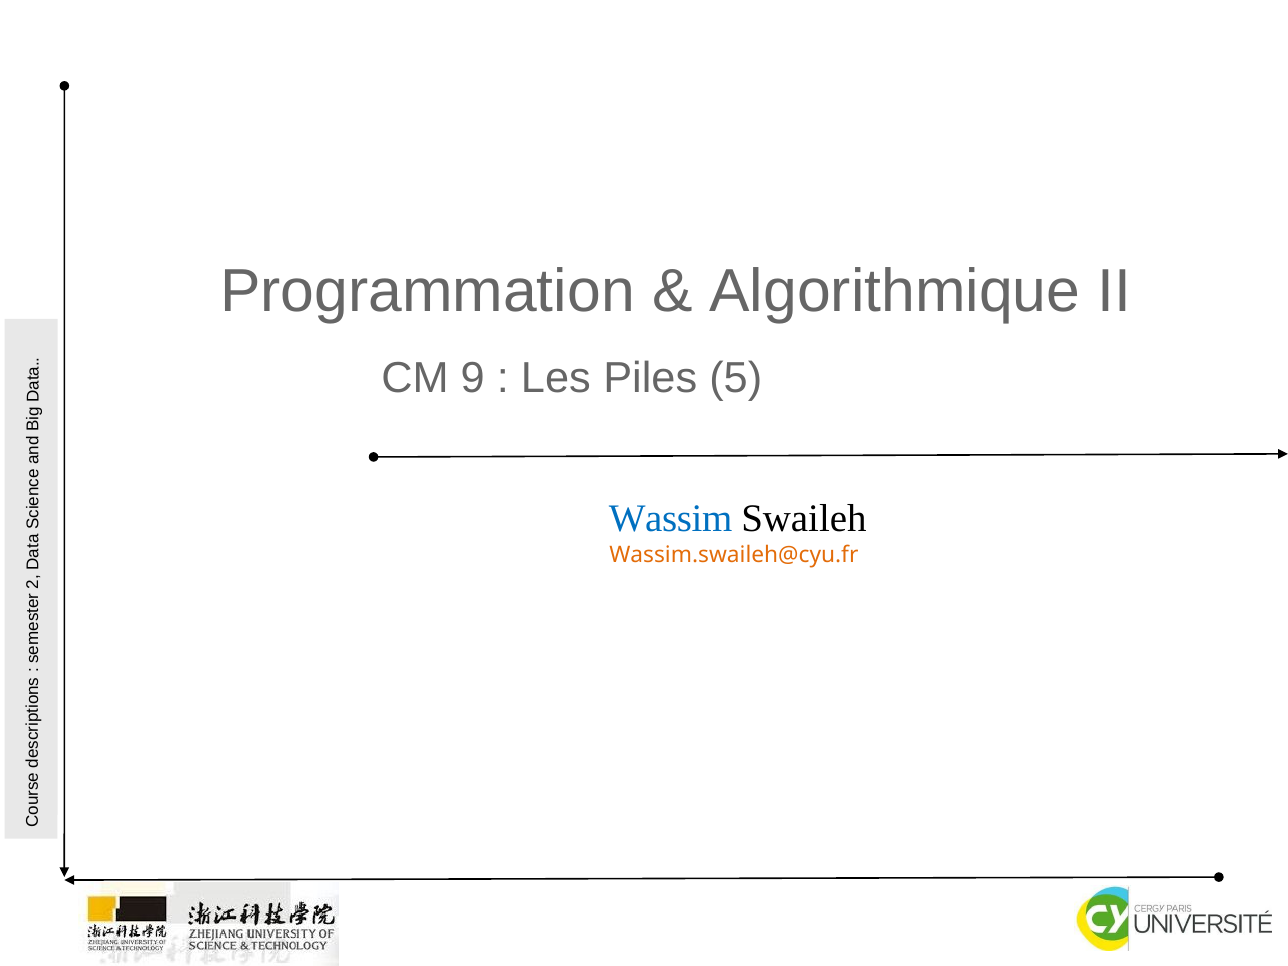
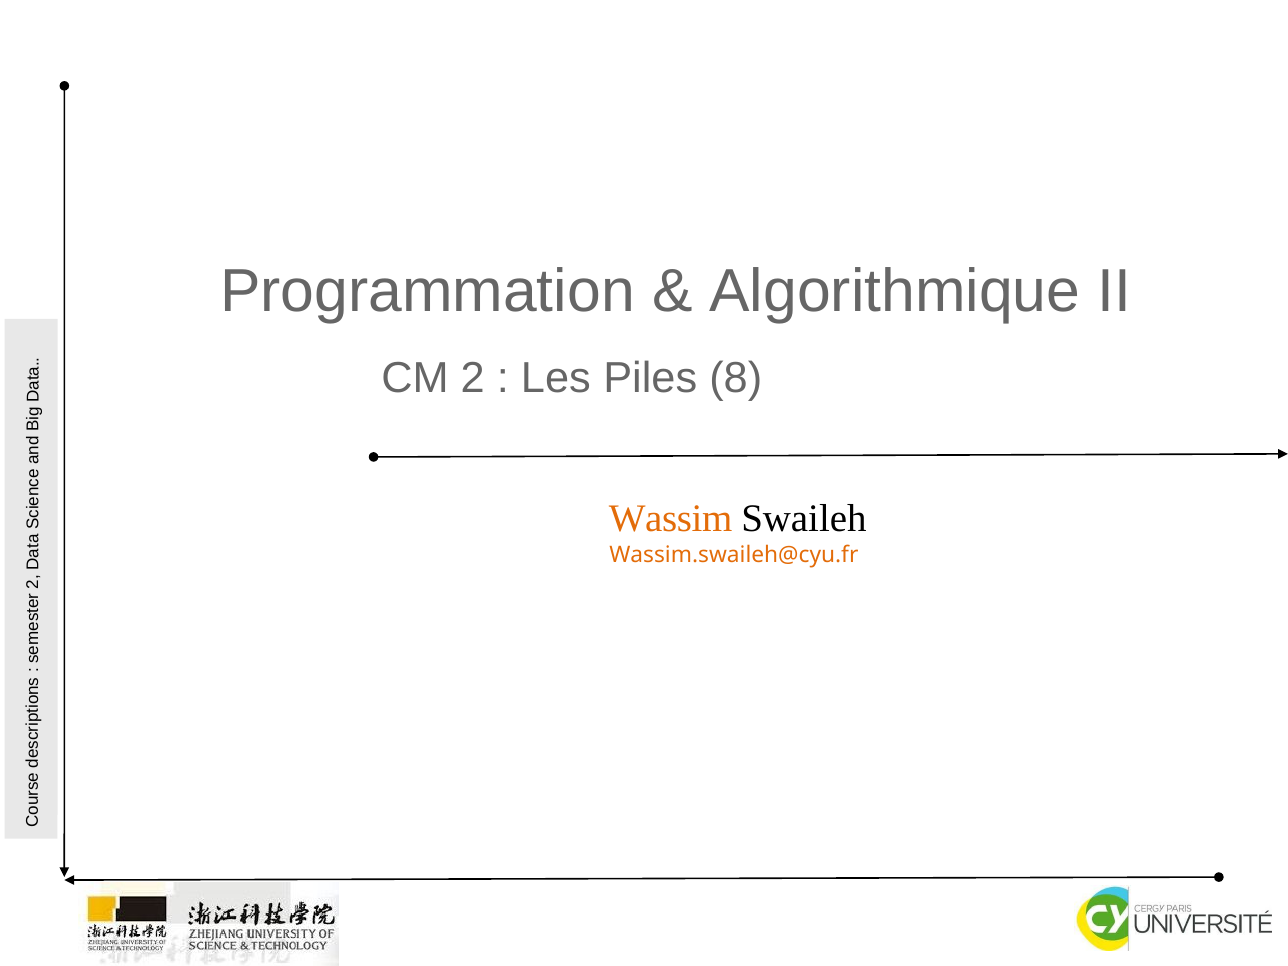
CM 9: 9 -> 2
5: 5 -> 8
Wassim colour: blue -> orange
